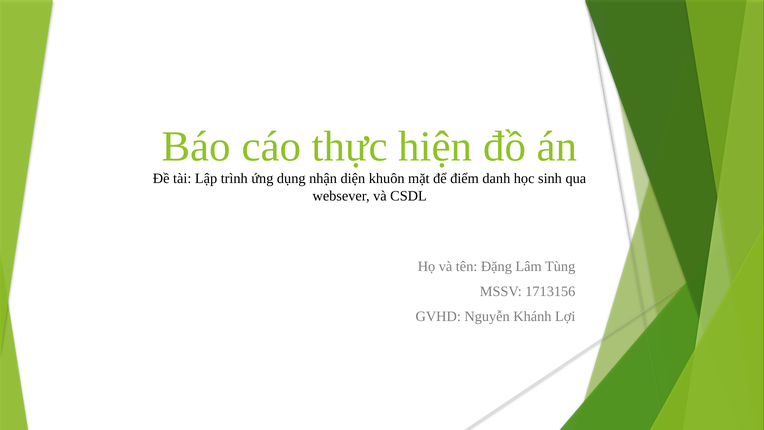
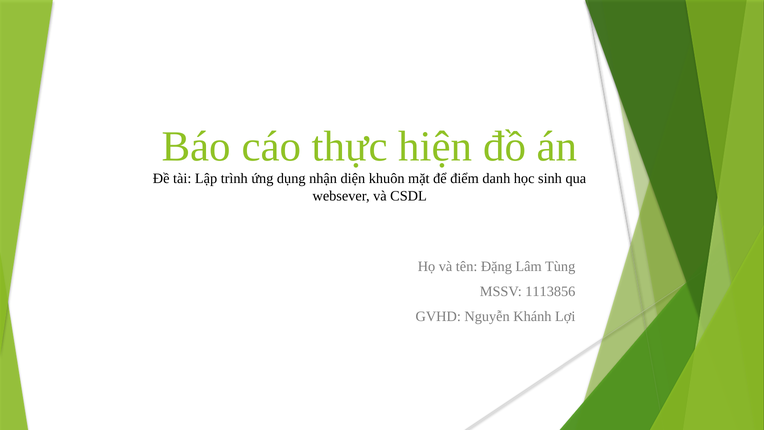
1713156: 1713156 -> 1113856
